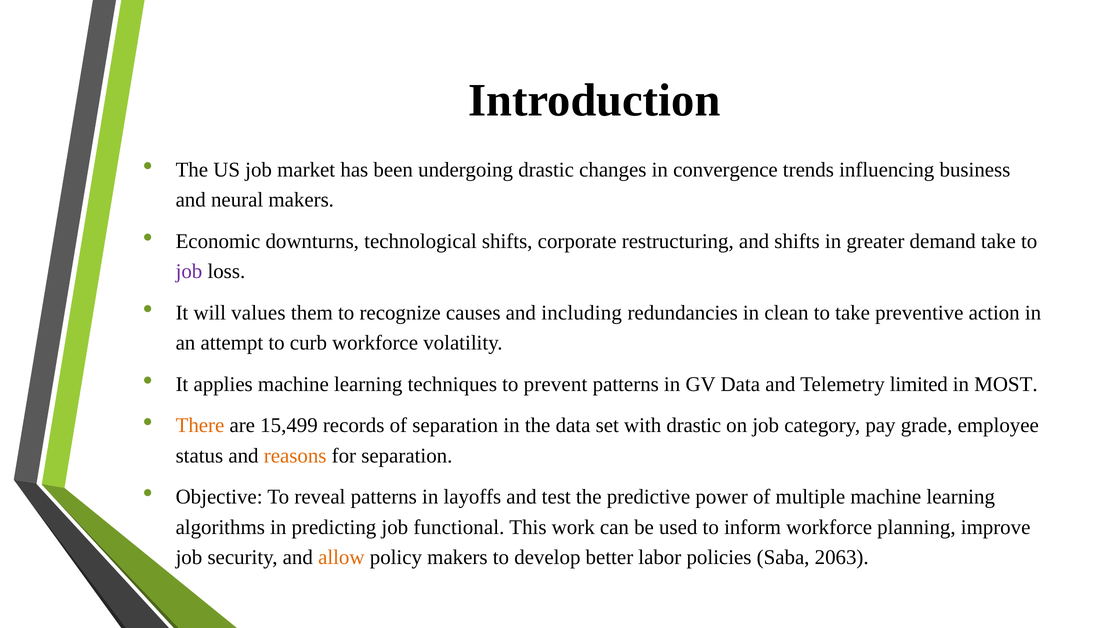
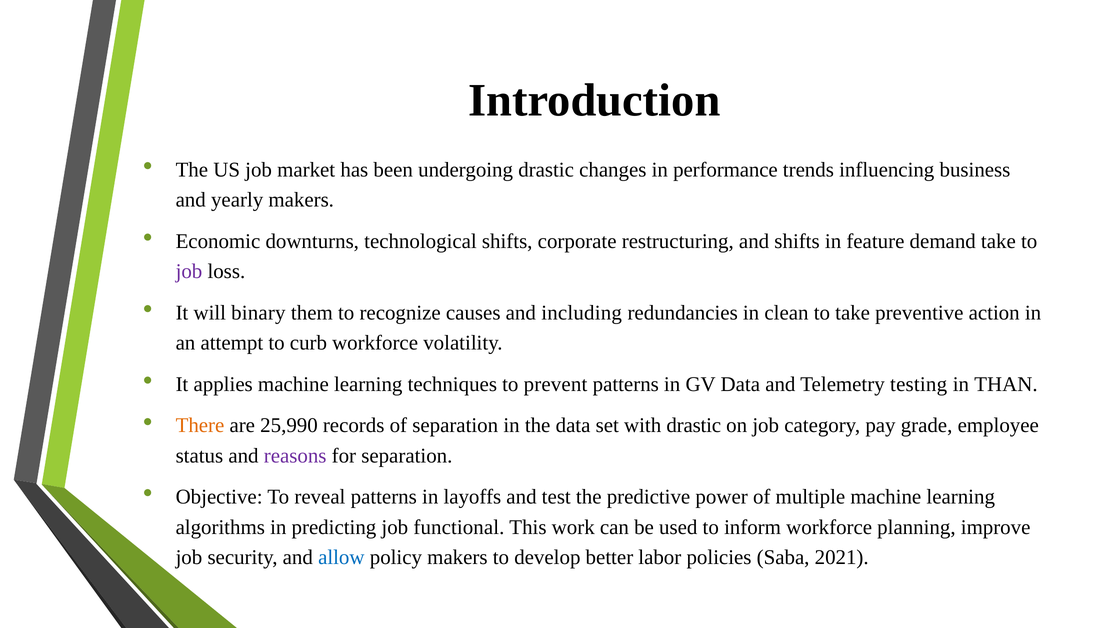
convergence: convergence -> performance
neural: neural -> yearly
greater: greater -> feature
values: values -> binary
limited: limited -> testing
MOST: MOST -> THAN
15,499: 15,499 -> 25,990
reasons colour: orange -> purple
allow colour: orange -> blue
2063: 2063 -> 2021
